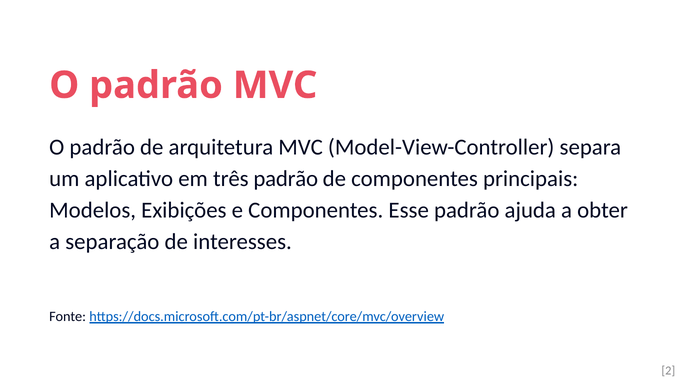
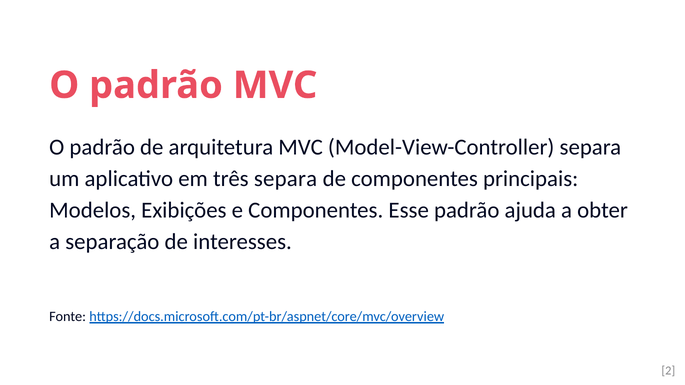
três padrão: padrão -> separa
